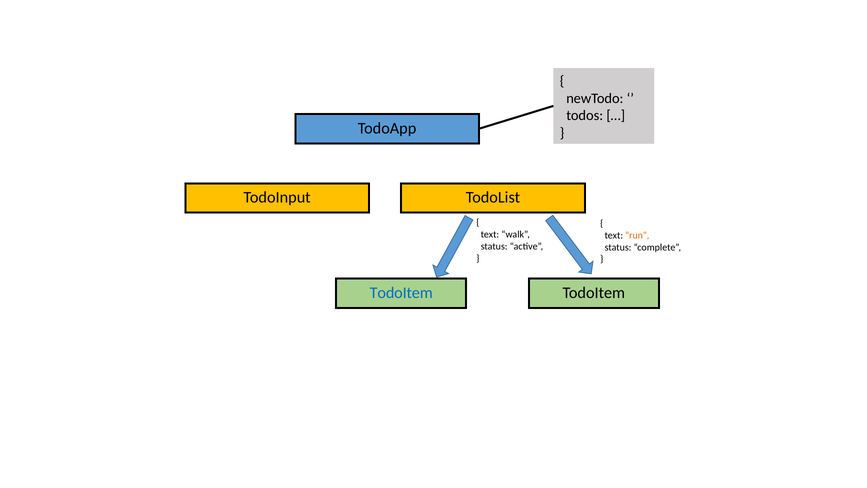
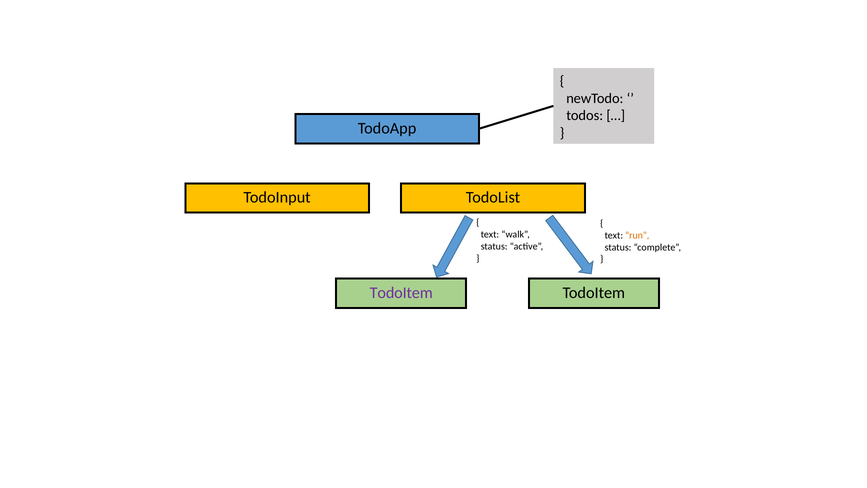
TodoItem at (401, 293) colour: blue -> purple
